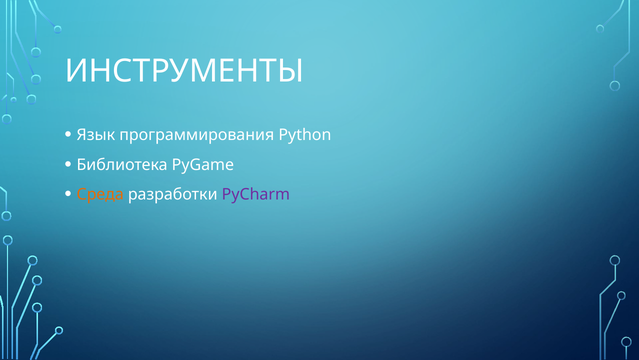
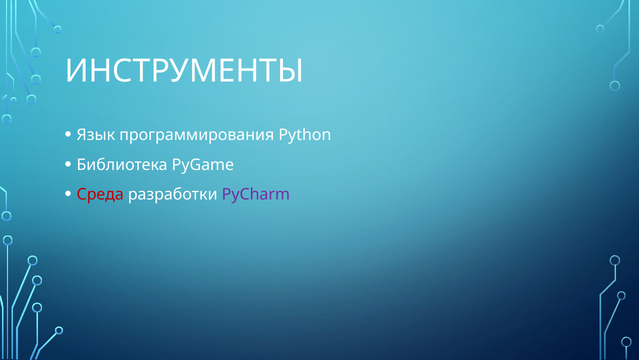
Среда colour: orange -> red
